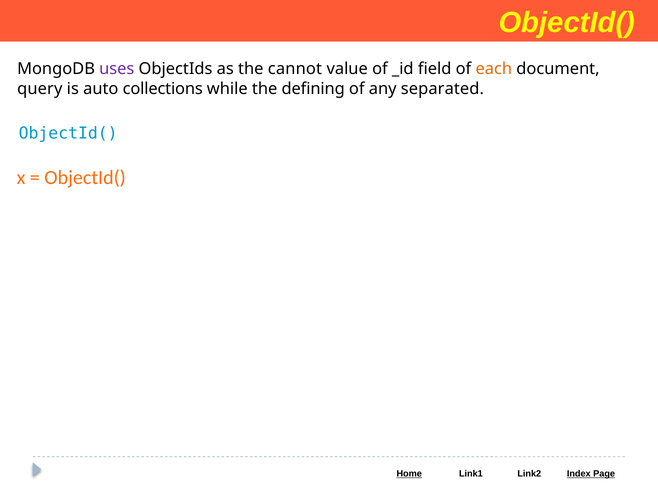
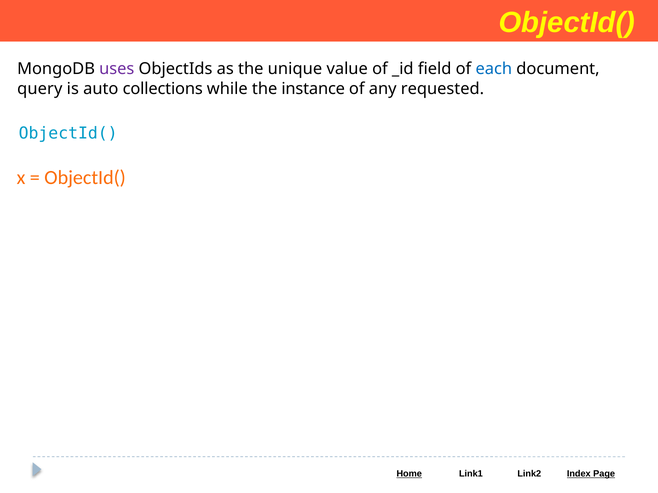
cannot: cannot -> unique
each colour: orange -> blue
defining: defining -> instance
separated: separated -> requested
